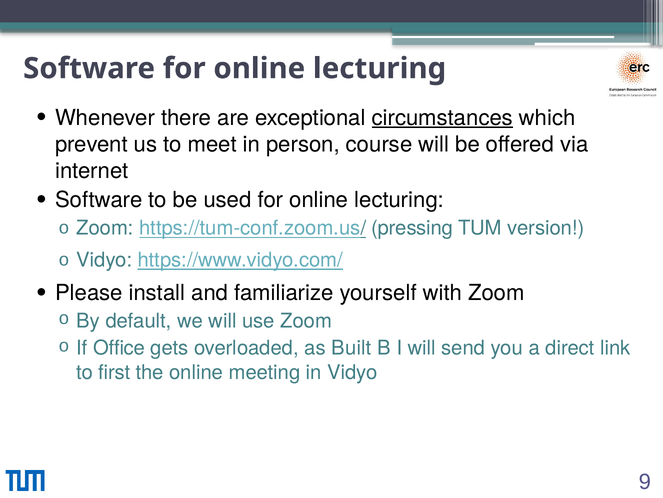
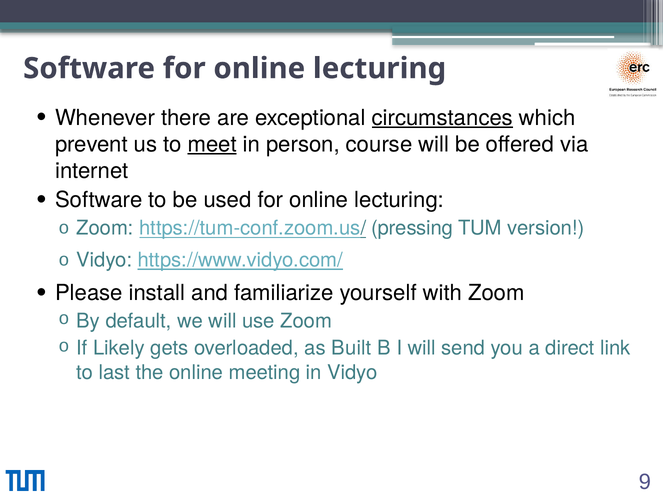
meet underline: none -> present
Office: Office -> Likely
first: first -> last
